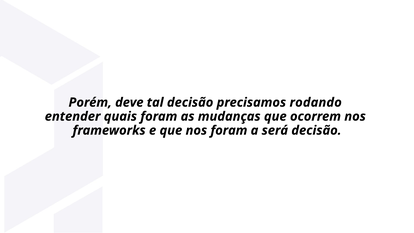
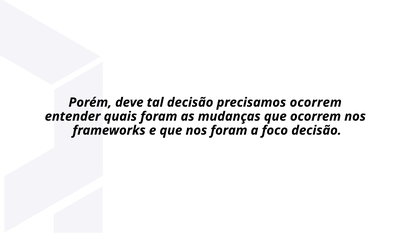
precisamos rodando: rodando -> ocorrem
será: será -> foco
